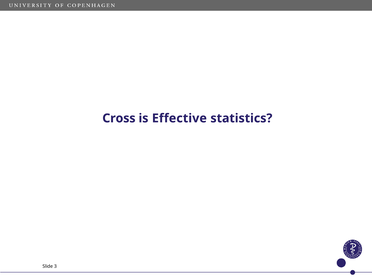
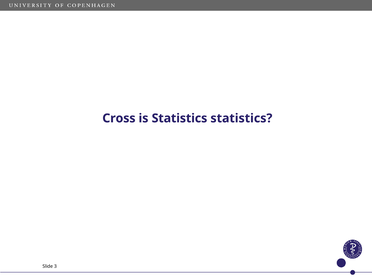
is Effective: Effective -> Statistics
